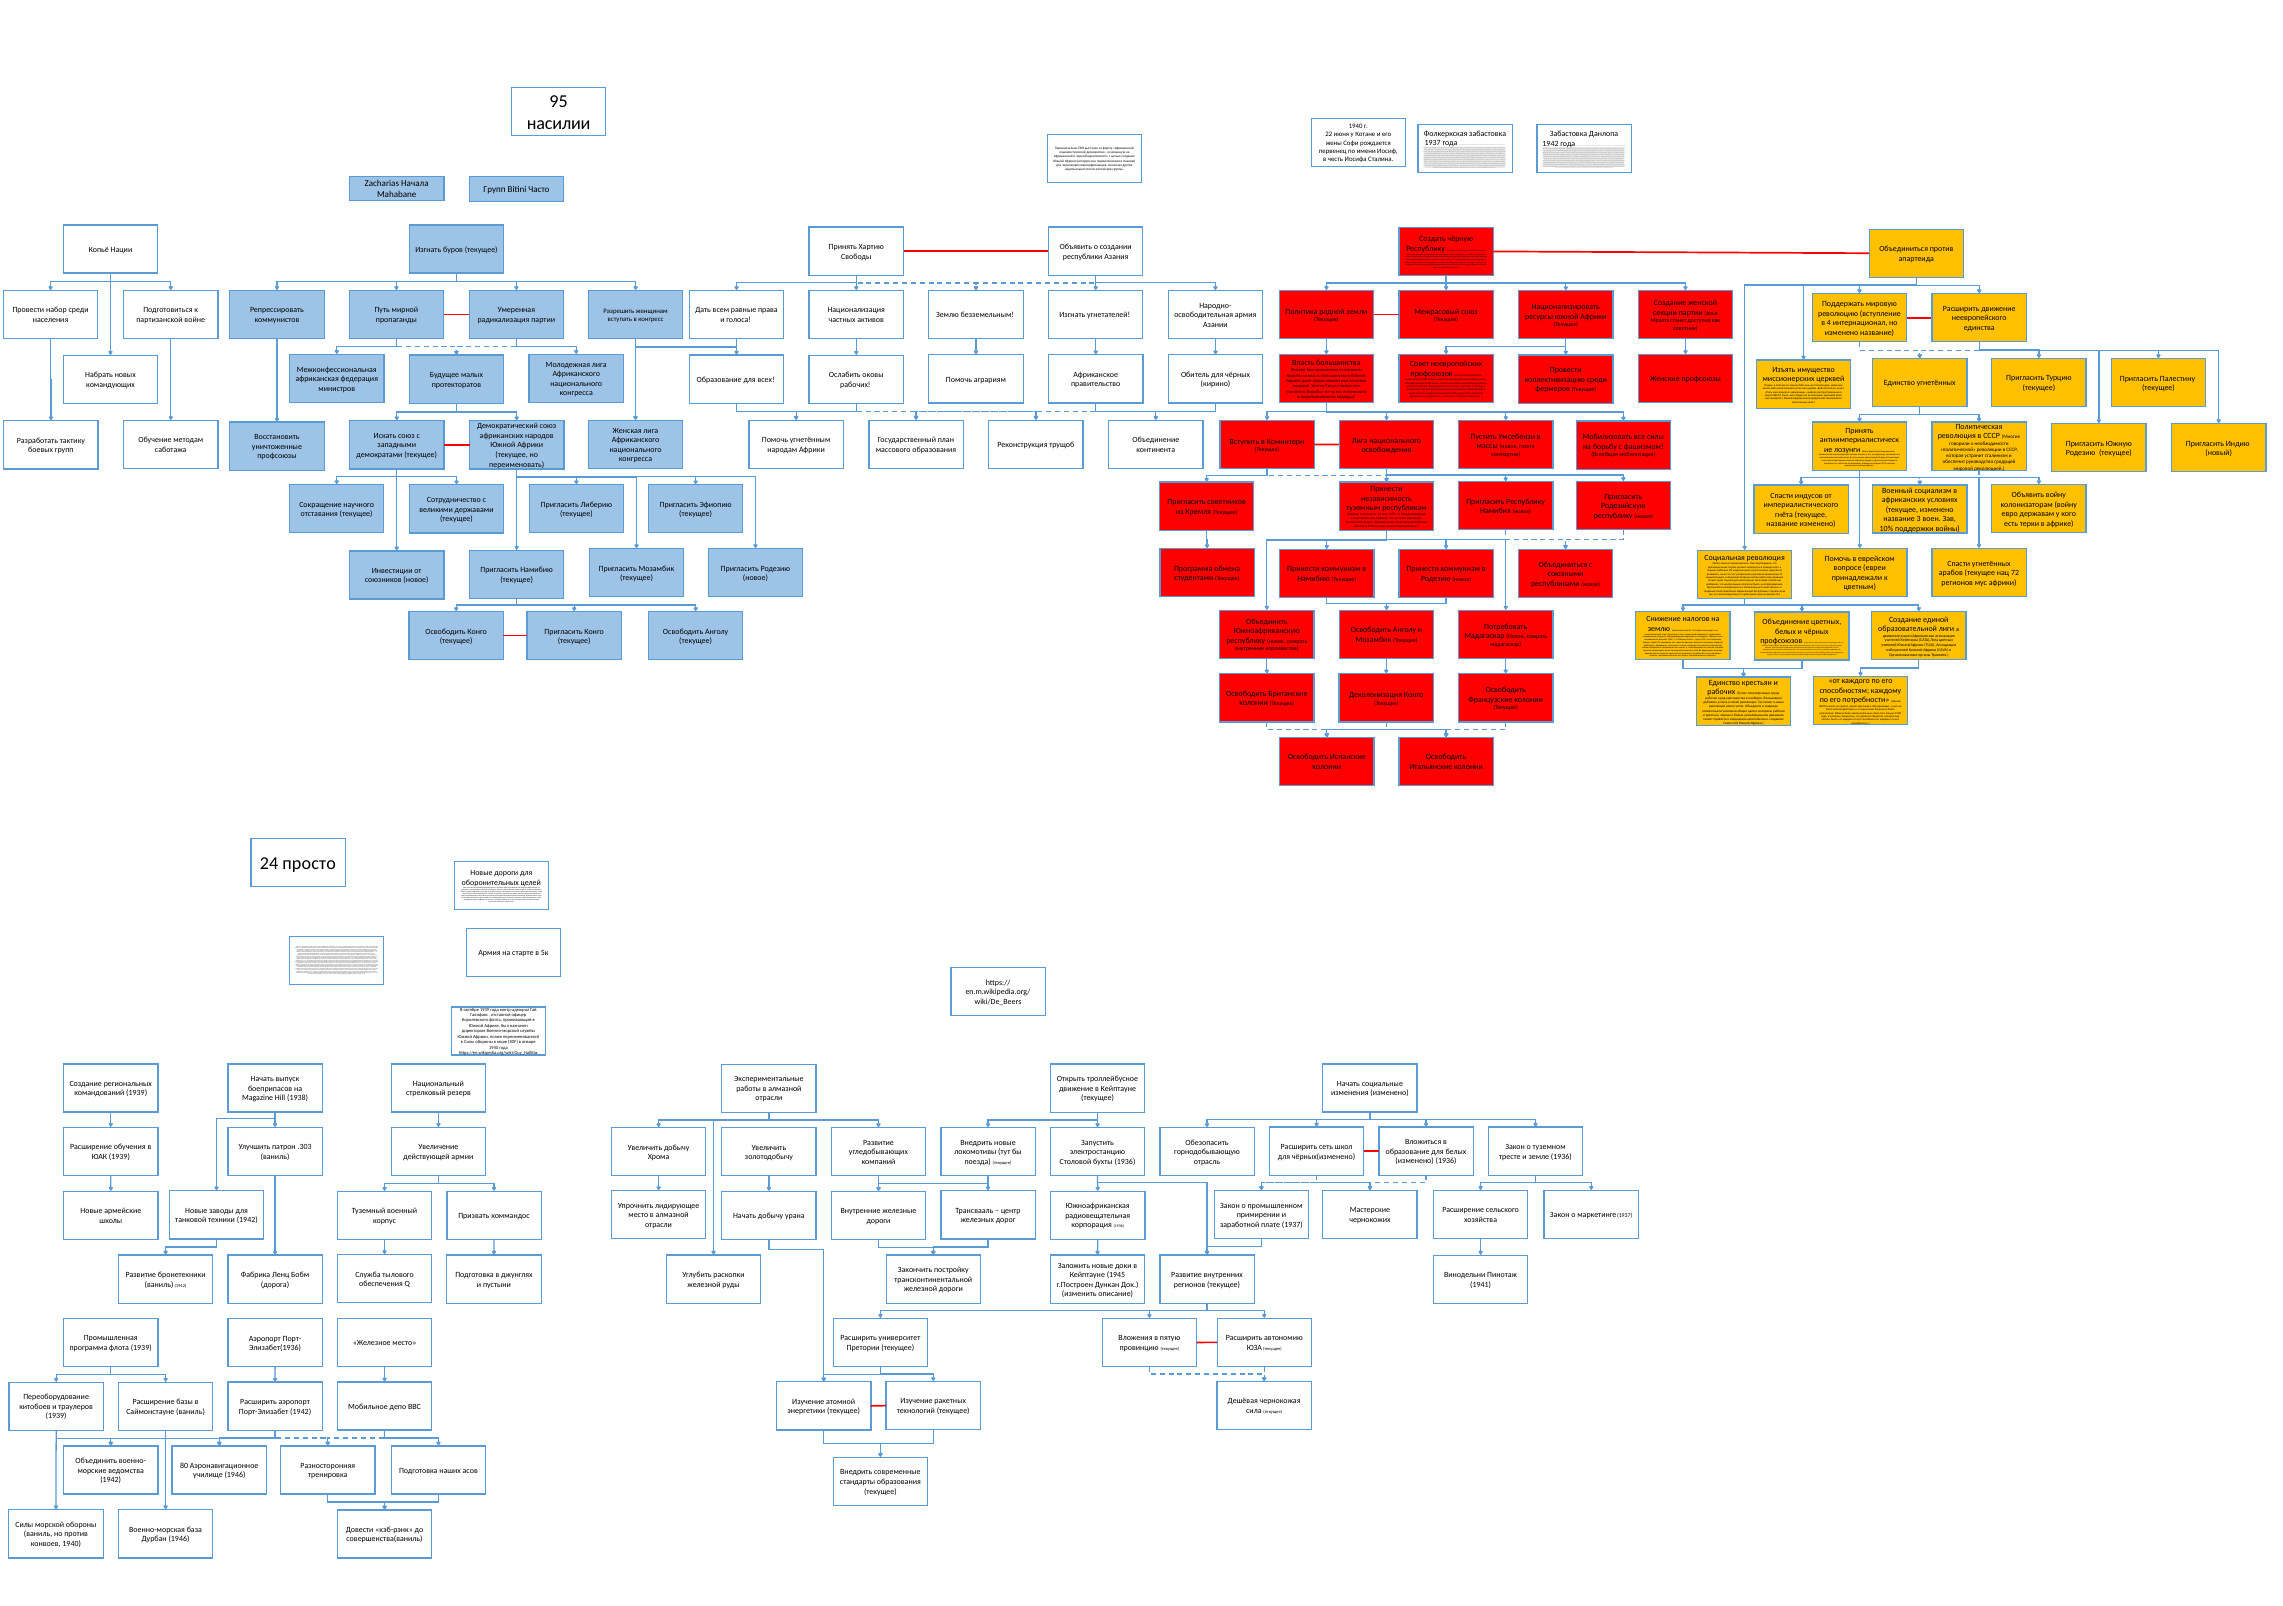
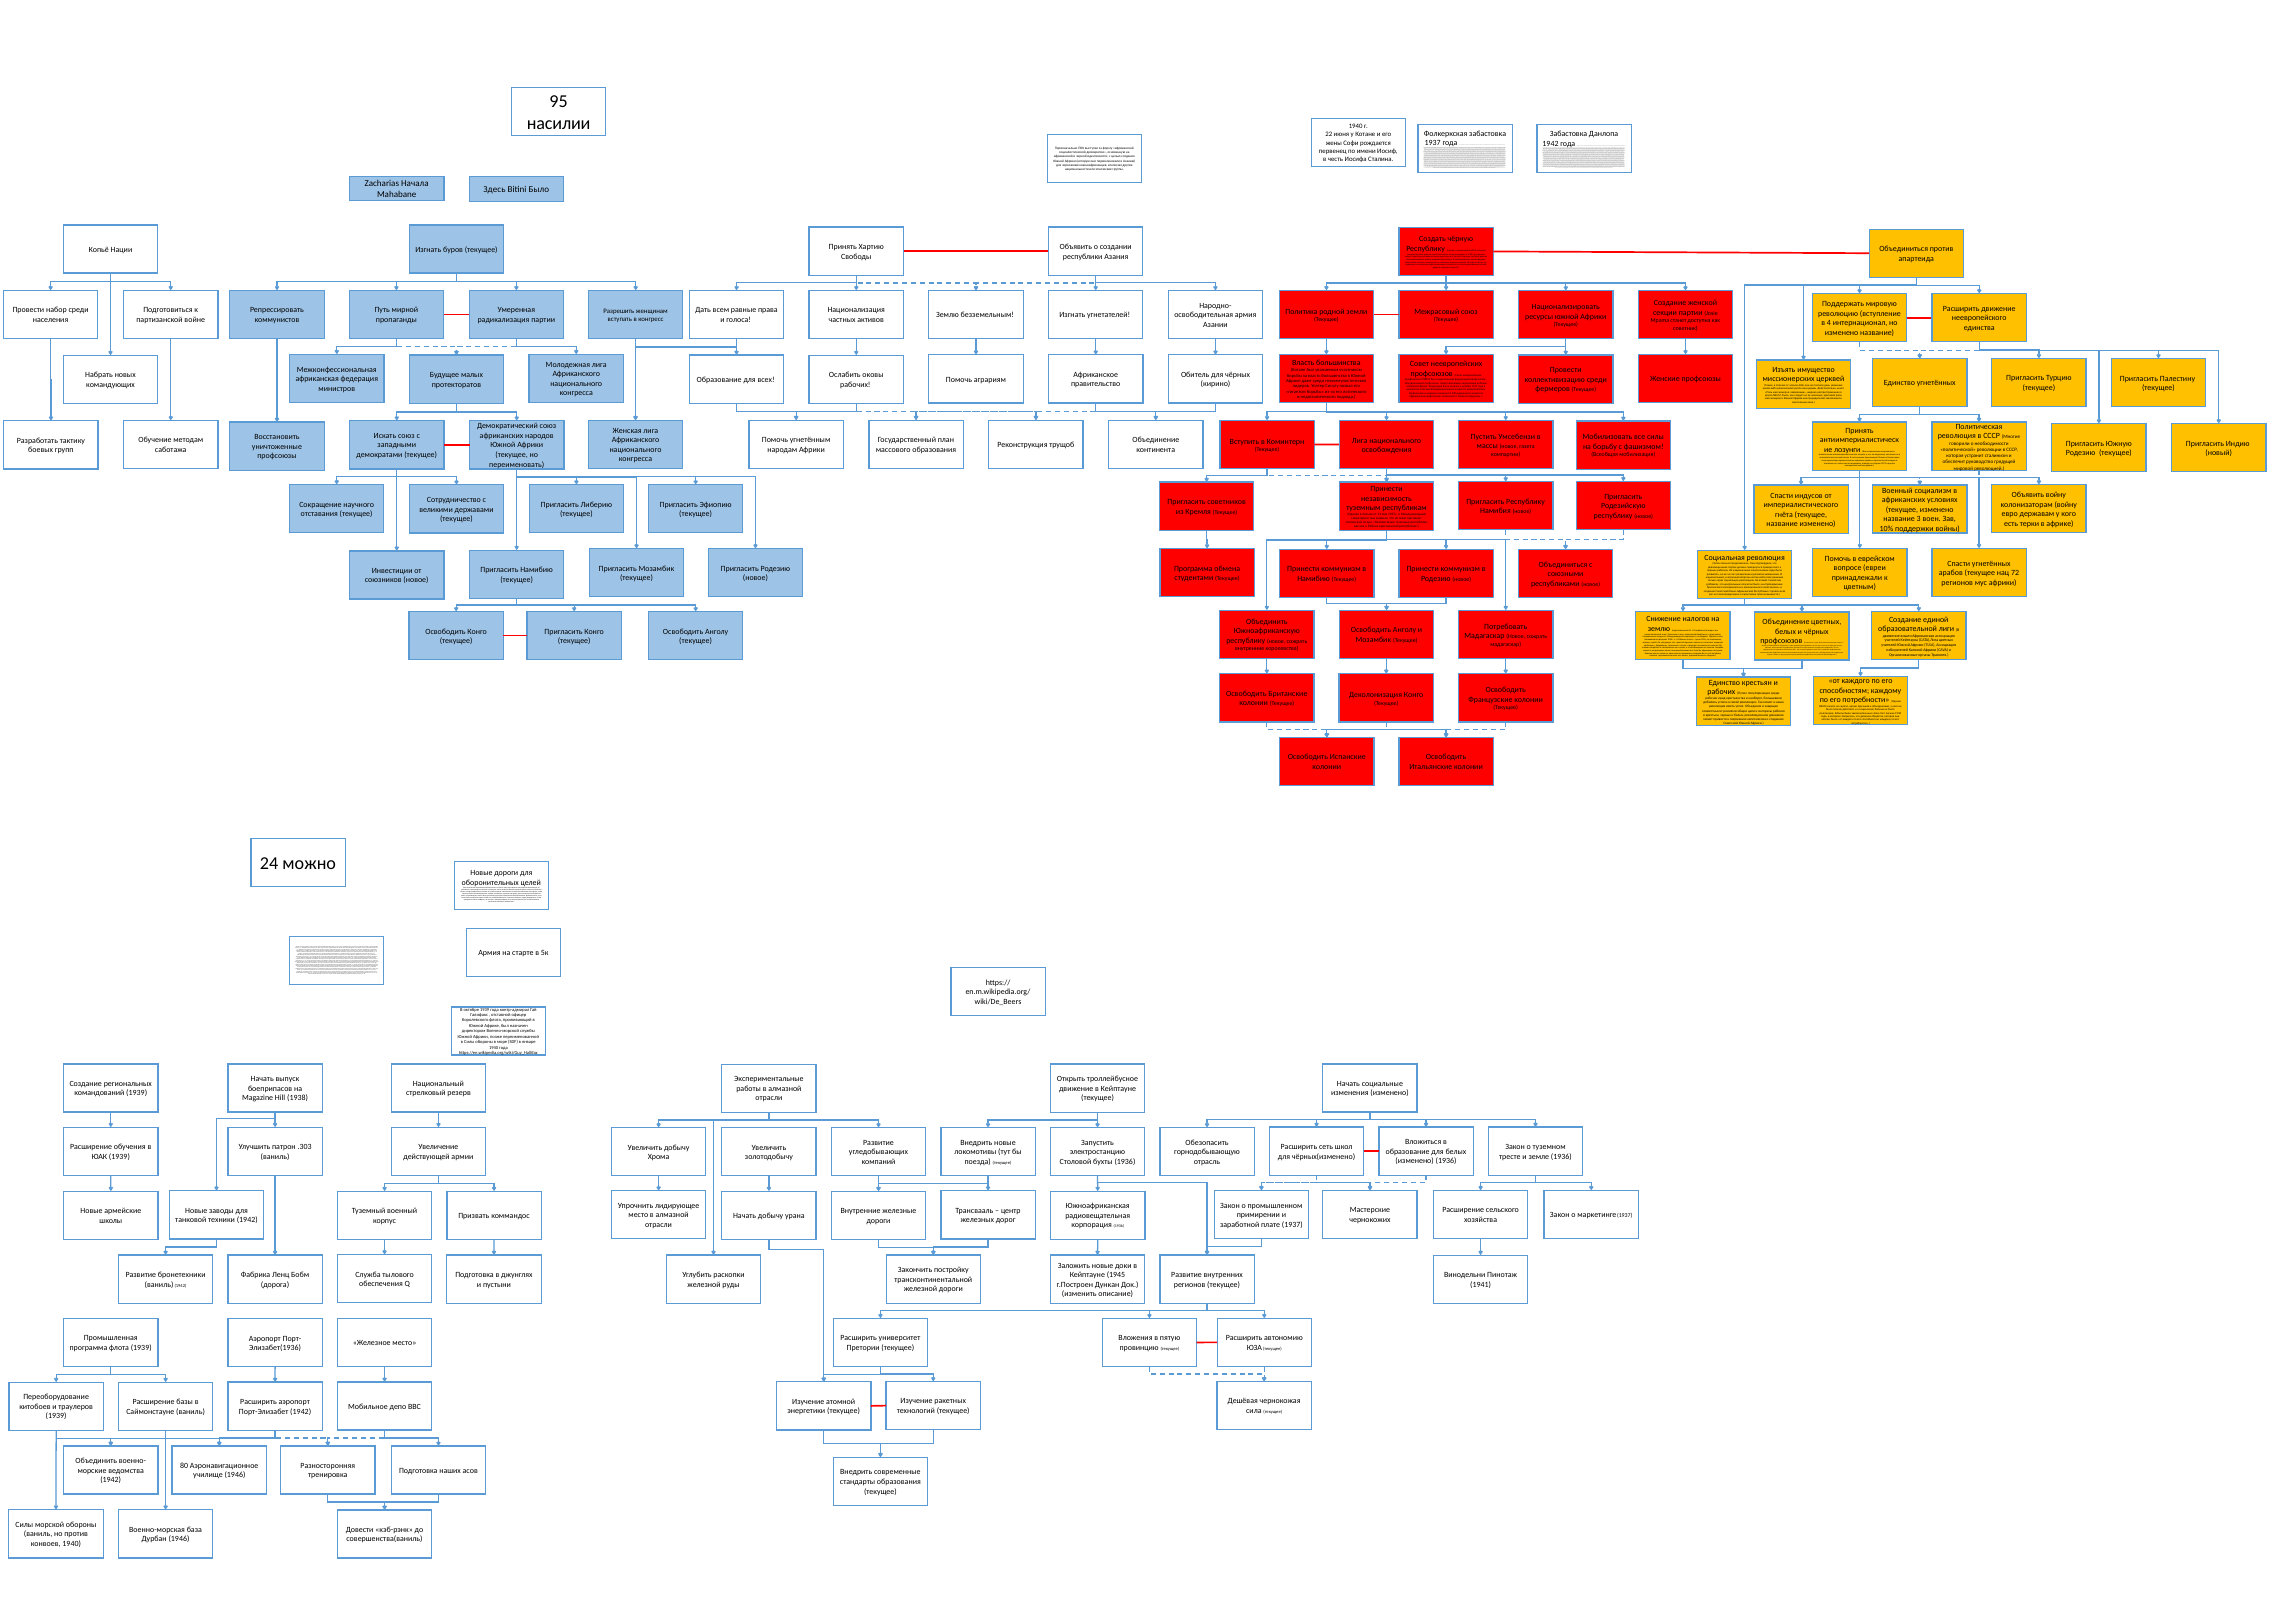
Групп at (494, 190): Групп -> Здесь
Bitini Часто: Часто -> Было
24 просто: просто -> можно
